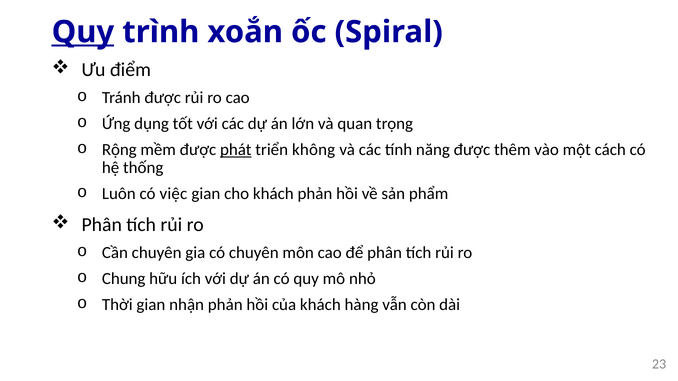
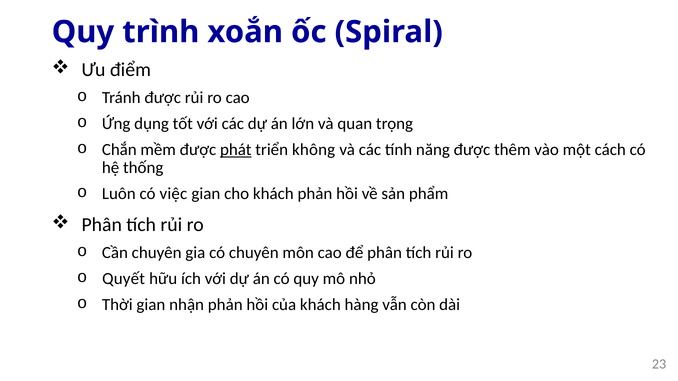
Quy at (83, 32) underline: present -> none
Rộng: Rộng -> Chắn
Chung: Chung -> Quyết
